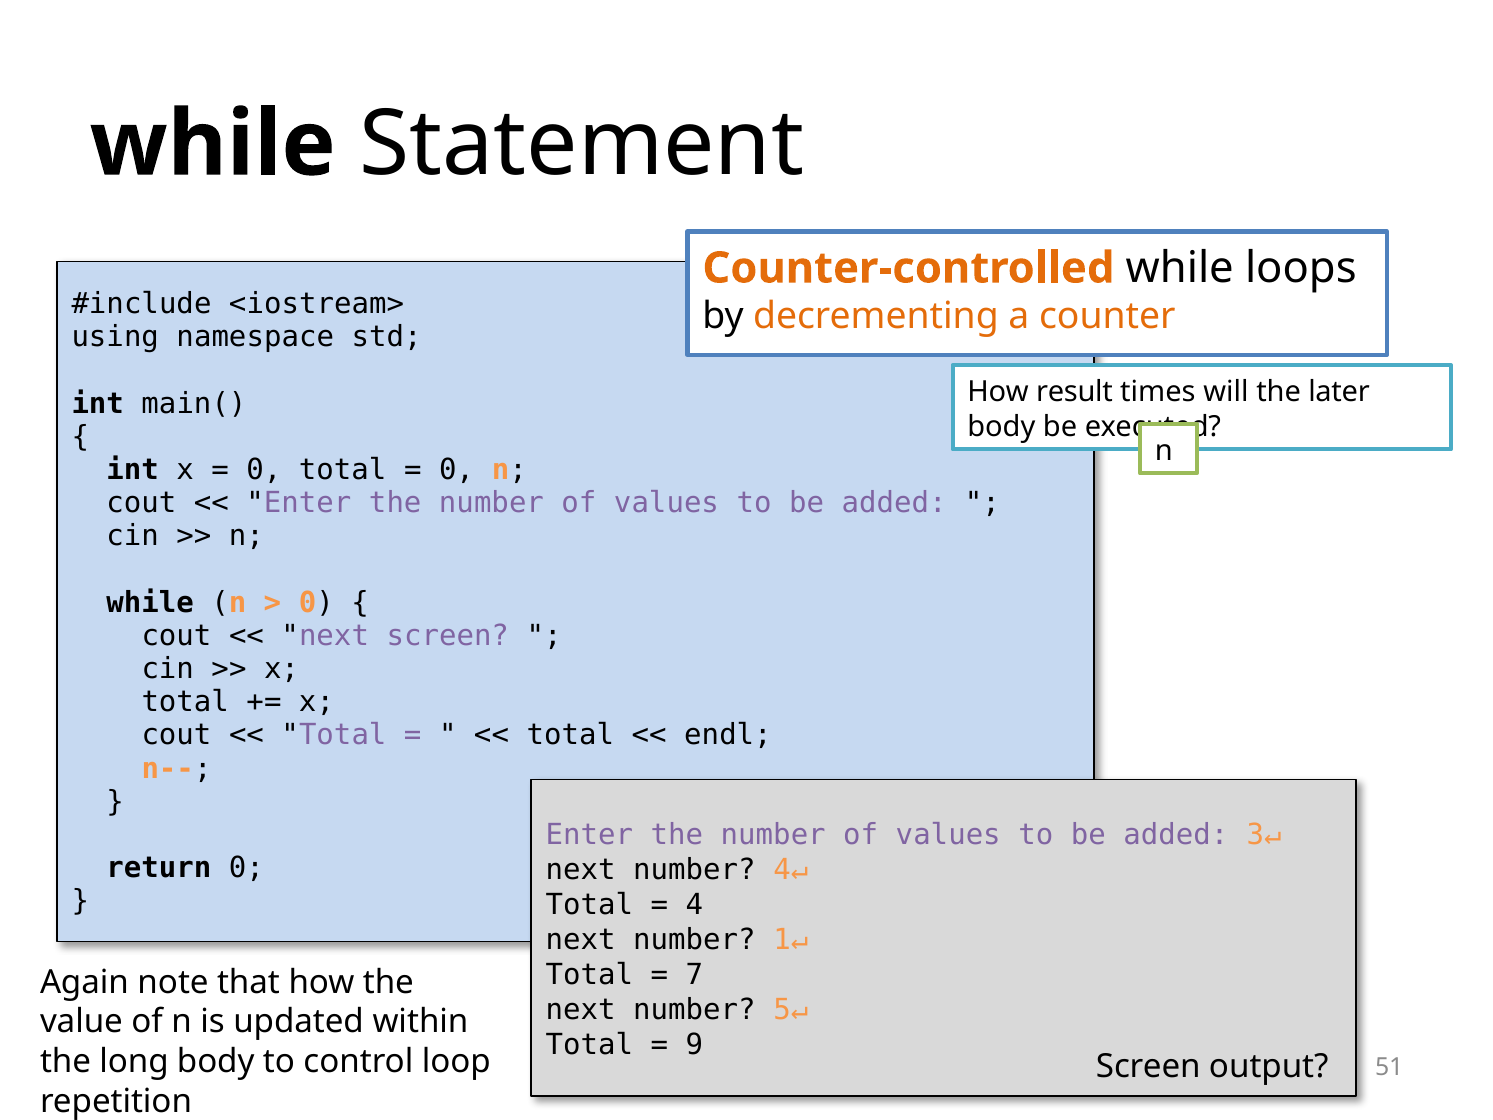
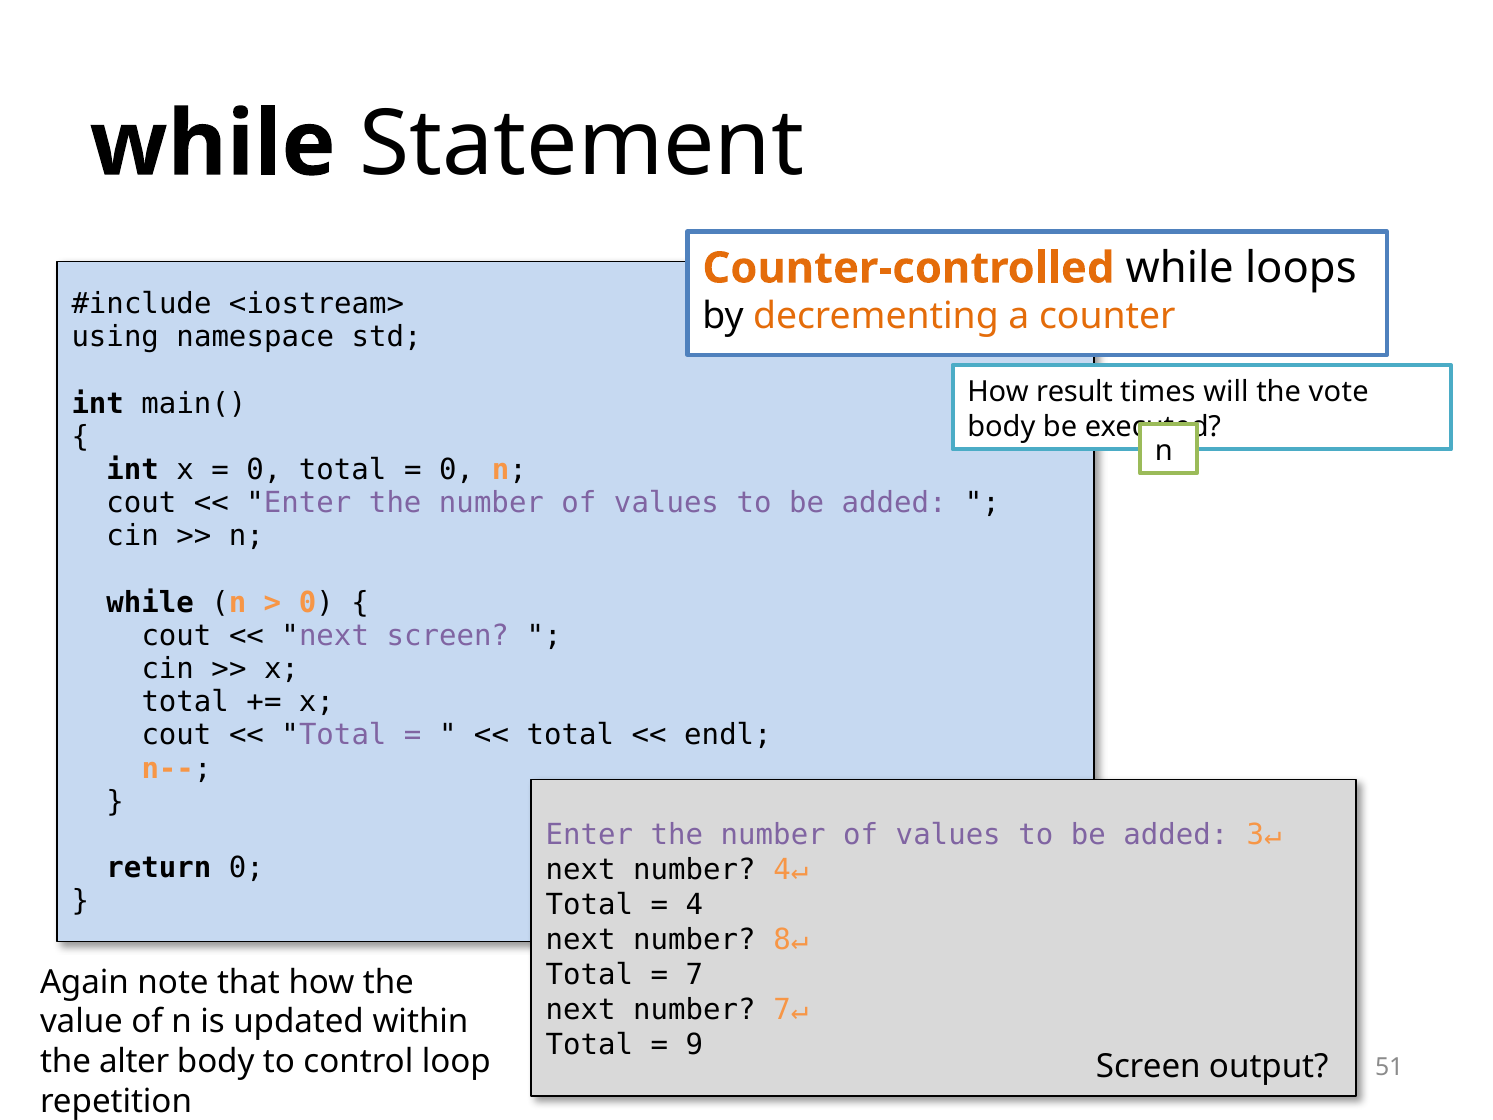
later: later -> vote
1↵: 1↵ -> 8↵
5↵: 5↵ -> 7↵
long: long -> alter
